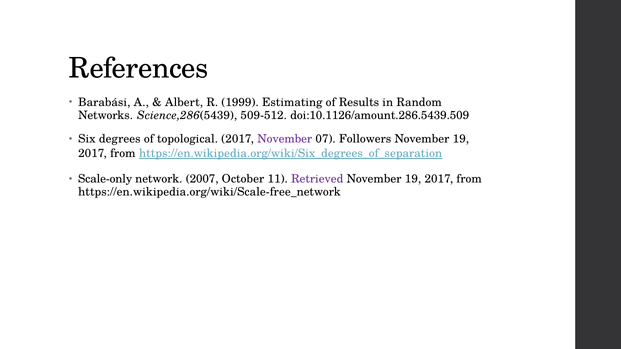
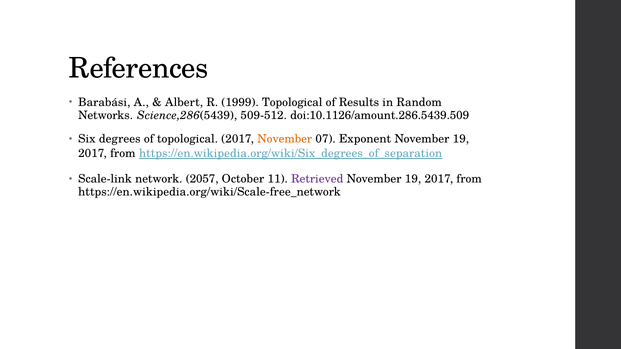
1999 Estimating: Estimating -> Topological
November at (285, 139) colour: purple -> orange
Followers: Followers -> Exponent
Scale-only: Scale-only -> Scale-link
2007: 2007 -> 2057
